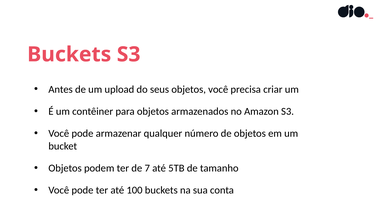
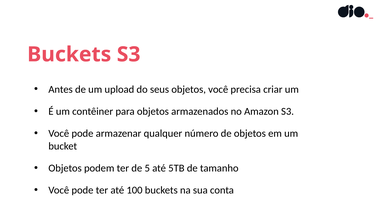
7: 7 -> 5
